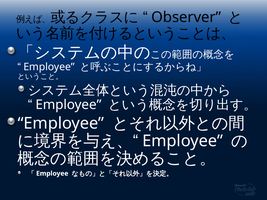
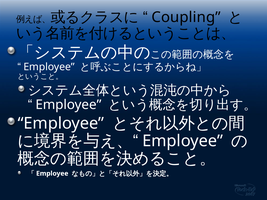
Observer: Observer -> Coupling
